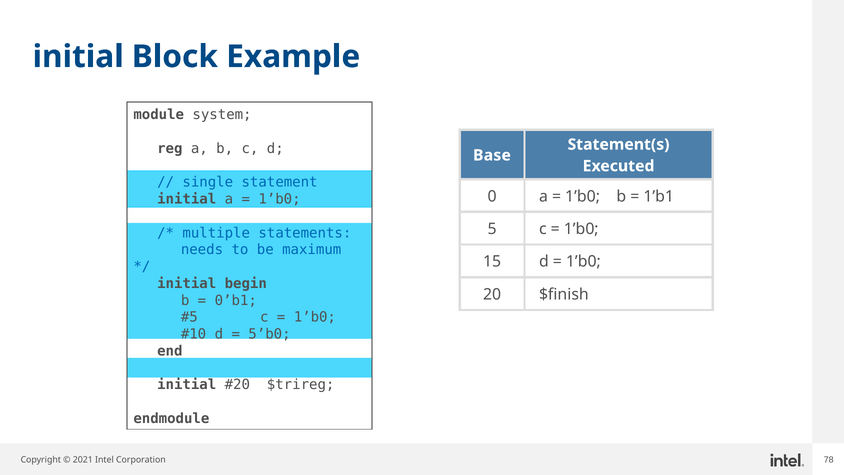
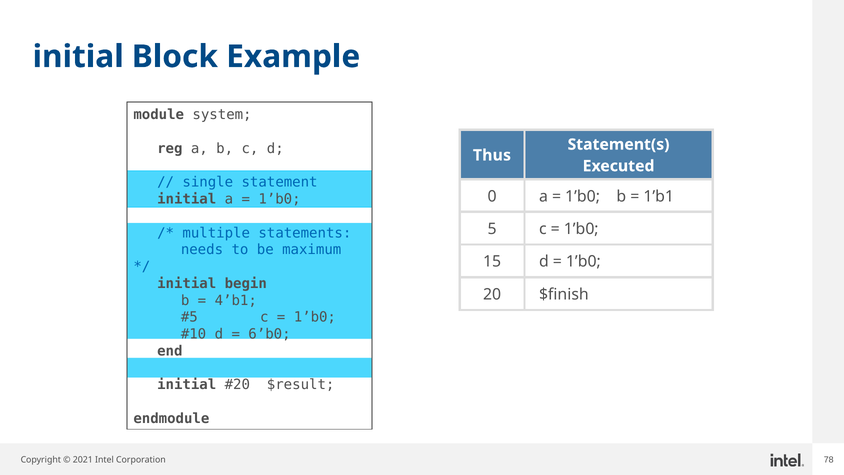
Base: Base -> Thus
0’b1: 0’b1 -> 4’b1
5’b0: 5’b0 -> 6’b0
$trireg: $trireg -> $result
